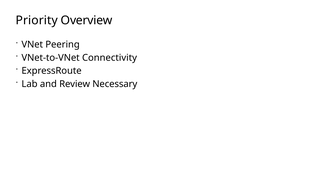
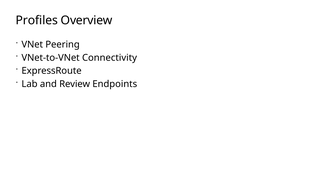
Priority: Priority -> Profiles
Necessary: Necessary -> Endpoints
